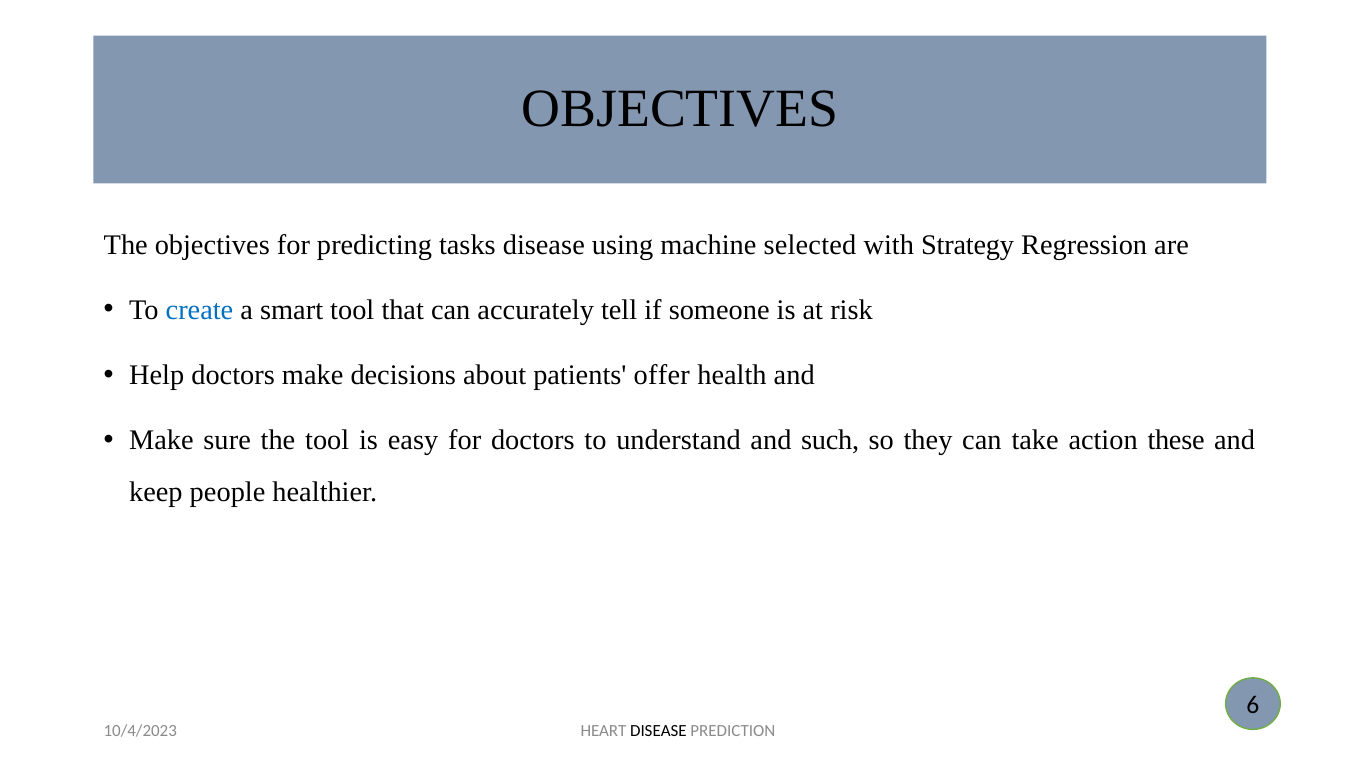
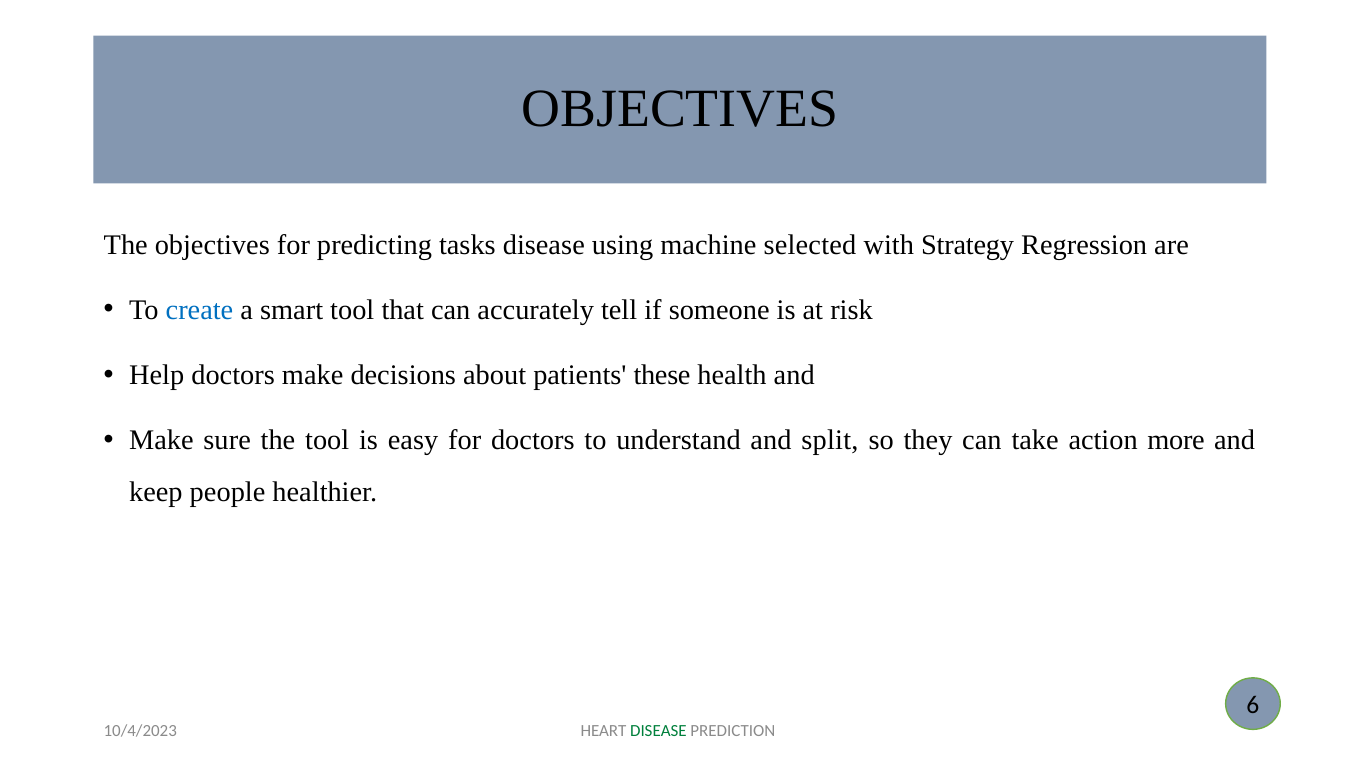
offer: offer -> these
such: such -> split
these: these -> more
DISEASE at (658, 731) colour: black -> green
